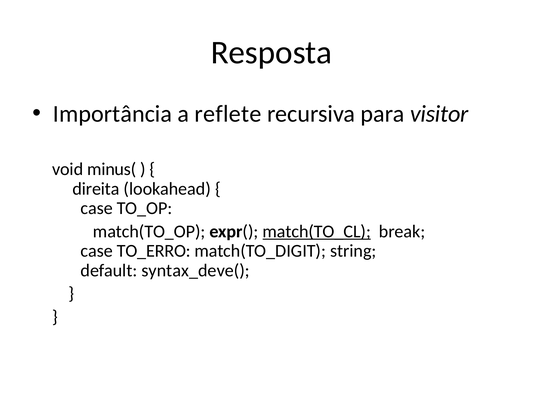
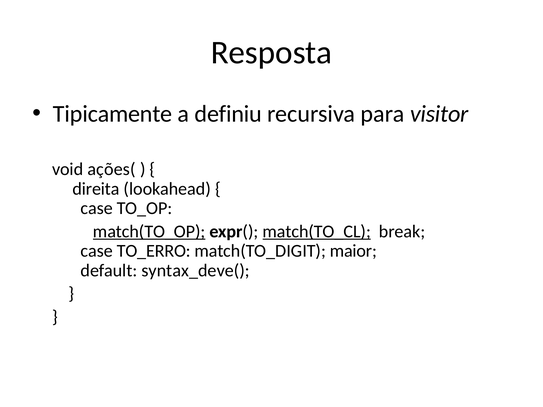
Importância: Importância -> Tipicamente
reflete: reflete -> definiu
minus(: minus( -> ações(
match(TO_OP underline: none -> present
string: string -> maior
